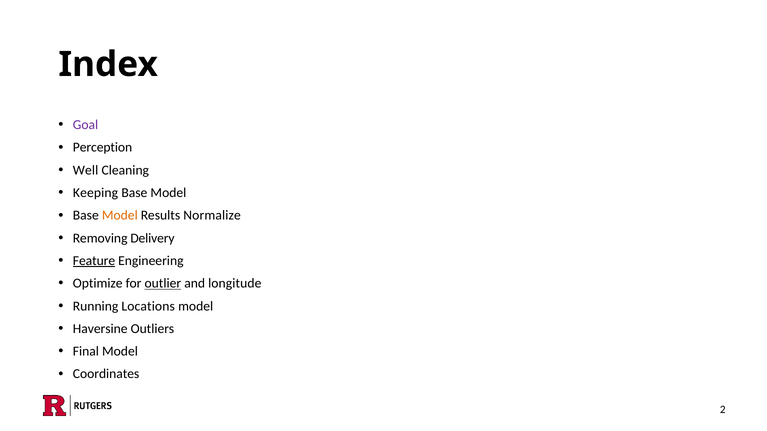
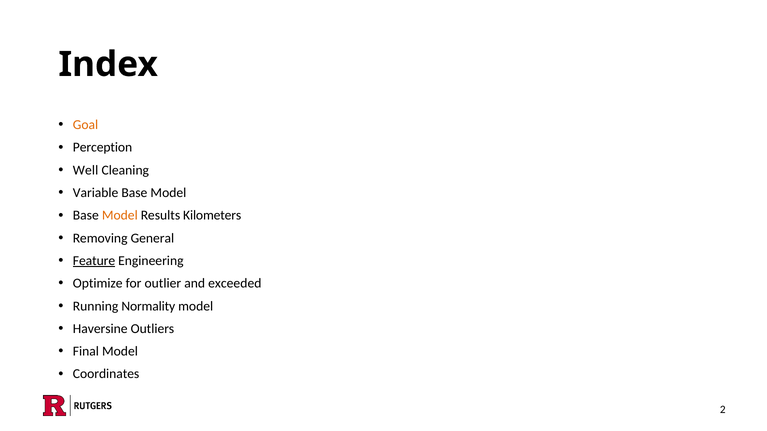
Goal colour: purple -> orange
Keeping: Keeping -> Variable
Normalize: Normalize -> Kilometers
Delivery: Delivery -> General
outlier underline: present -> none
longitude: longitude -> exceeded
Locations: Locations -> Normality
